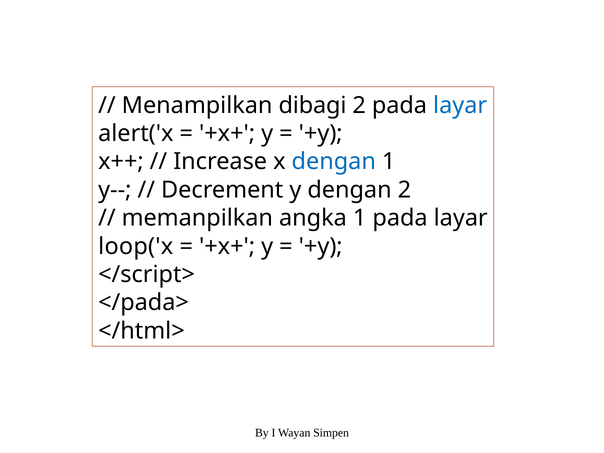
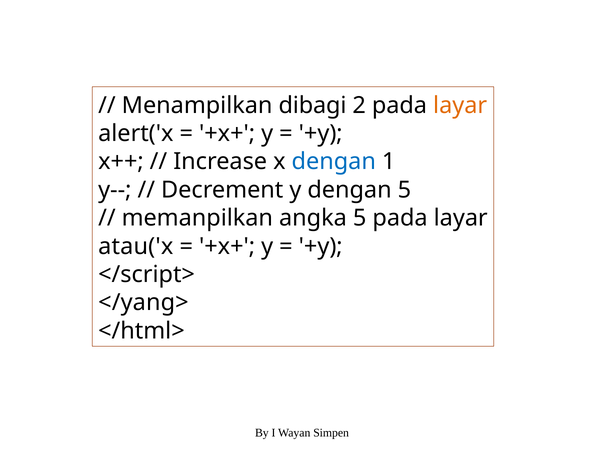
layar at (460, 105) colour: blue -> orange
dengan 2: 2 -> 5
angka 1: 1 -> 5
loop('x: loop('x -> atau('x
</pada>: </pada> -> </yang>
